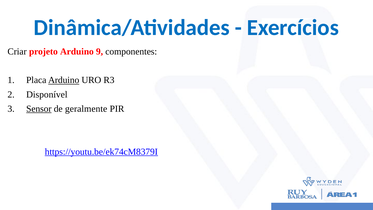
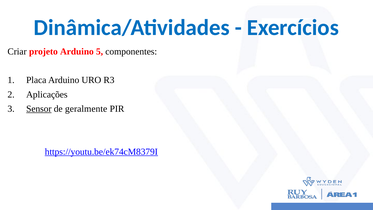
9: 9 -> 5
Arduino at (64, 80) underline: present -> none
Disponível: Disponível -> Aplicações
